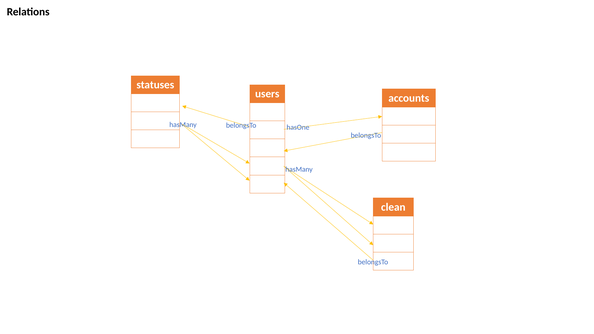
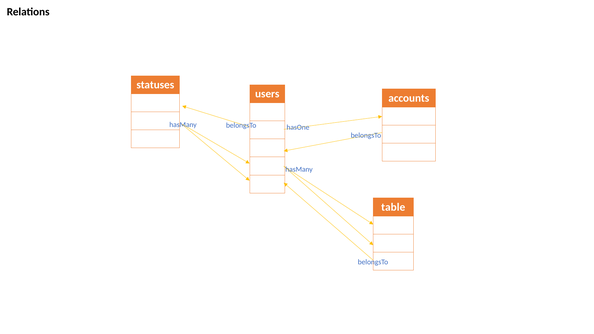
clean: clean -> table
